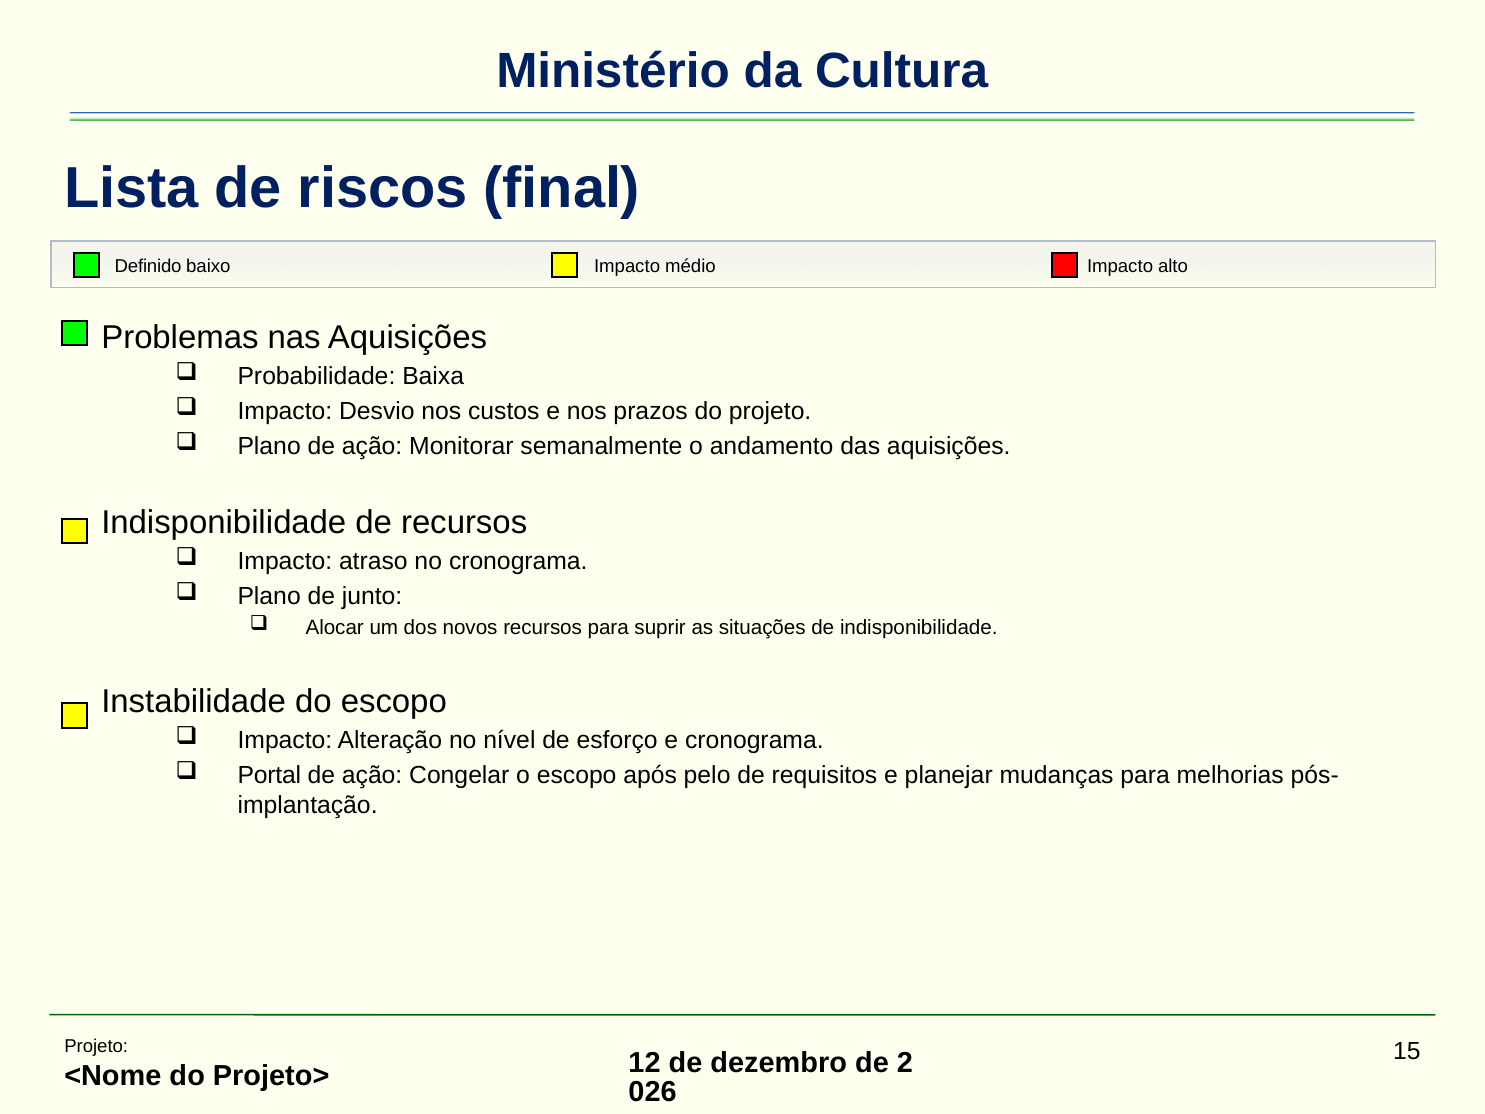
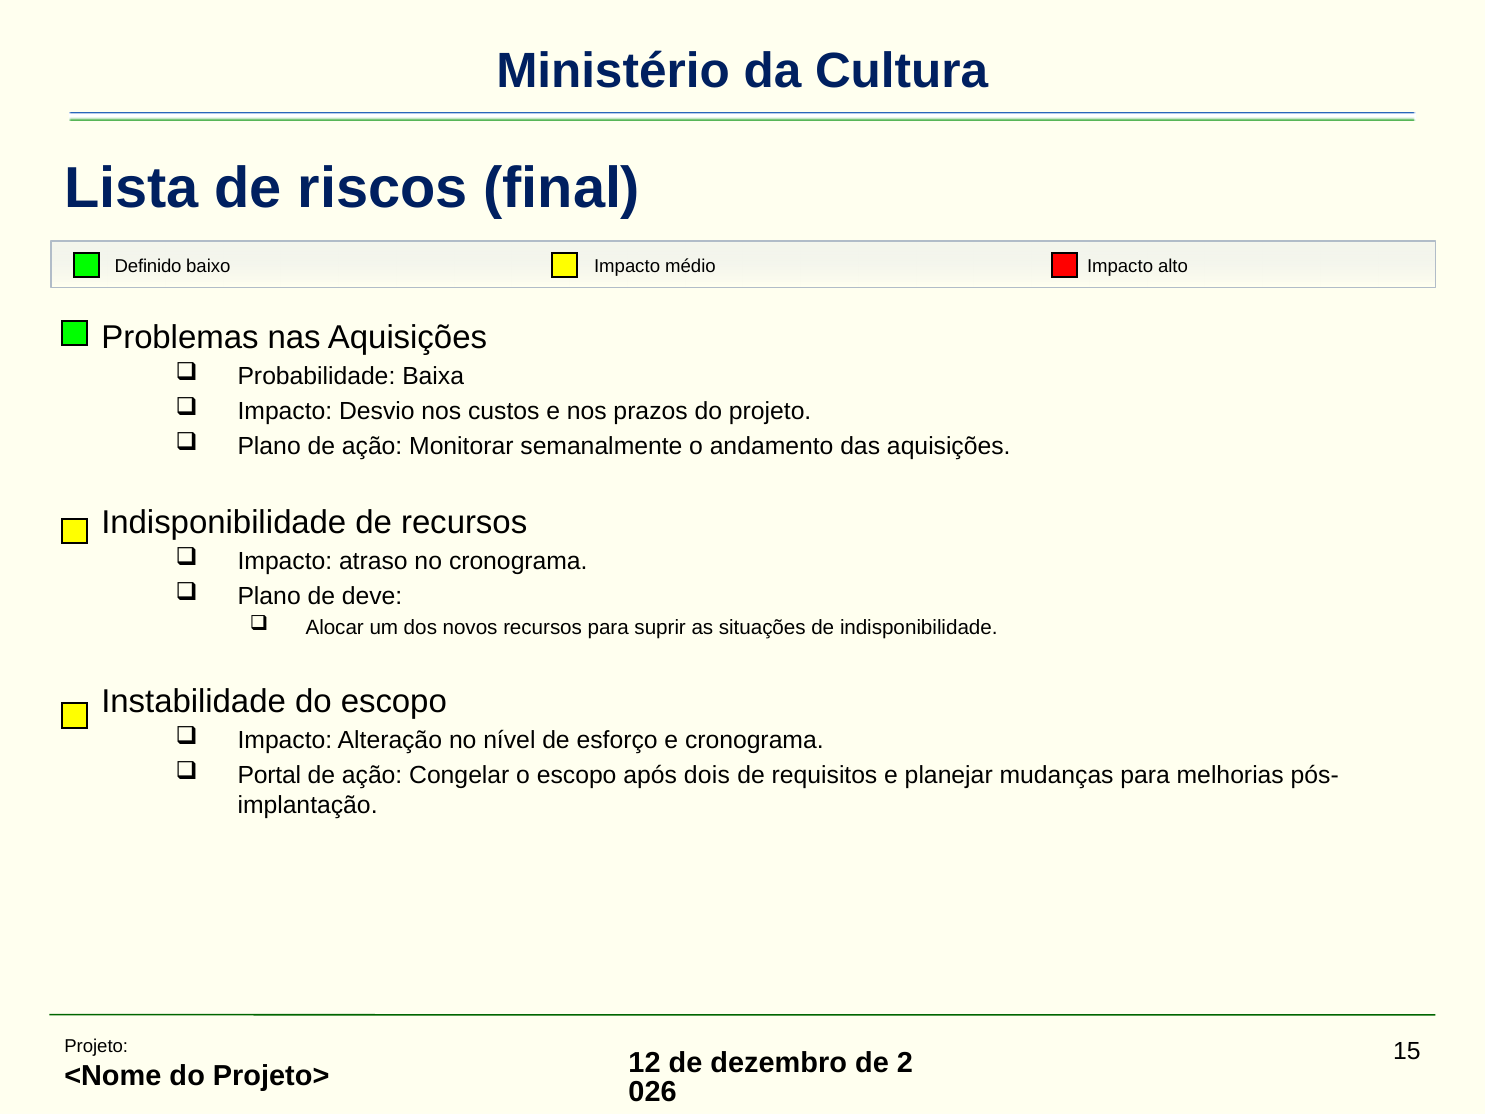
junto: junto -> deve
pelo: pelo -> dois
